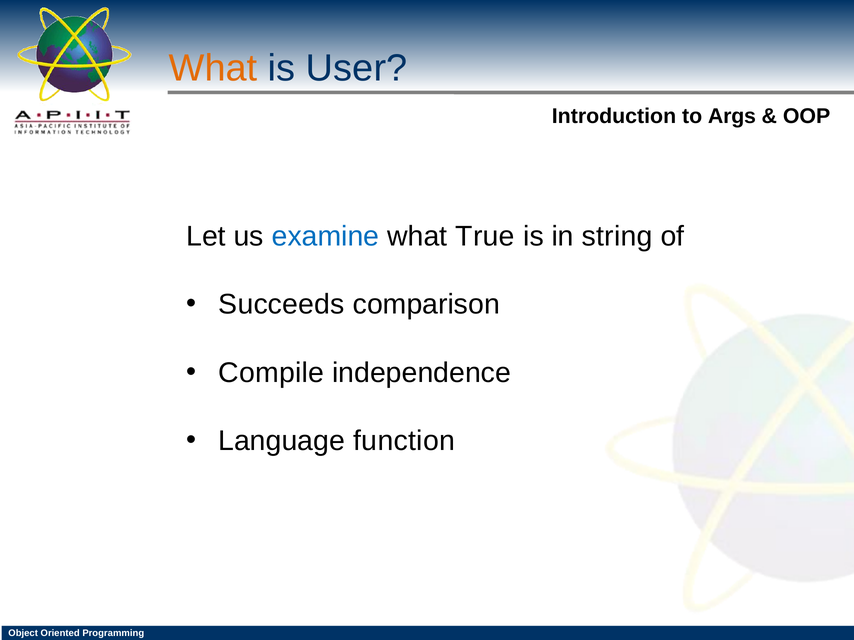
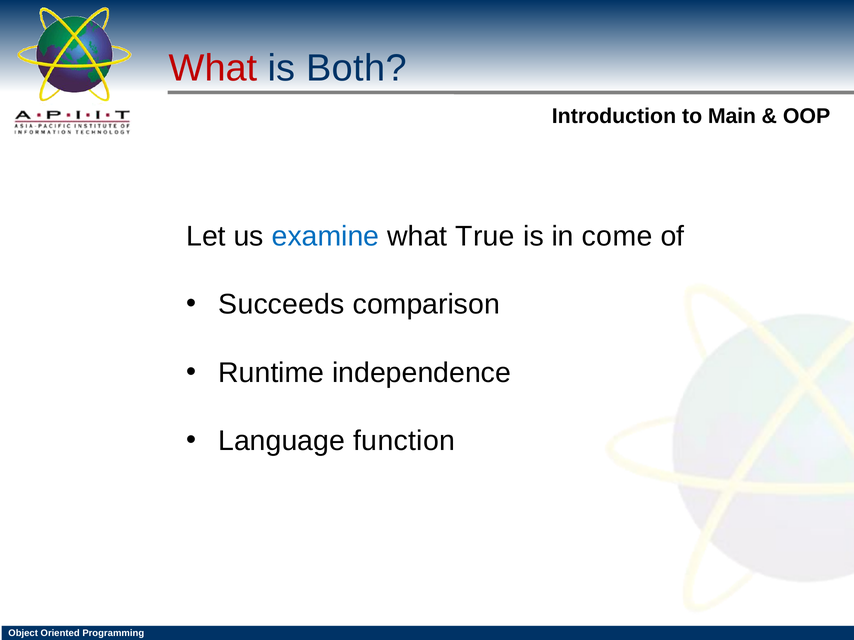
What at (213, 68) colour: orange -> red
User: User -> Both
Args: Args -> Main
string: string -> come
Compile: Compile -> Runtime
